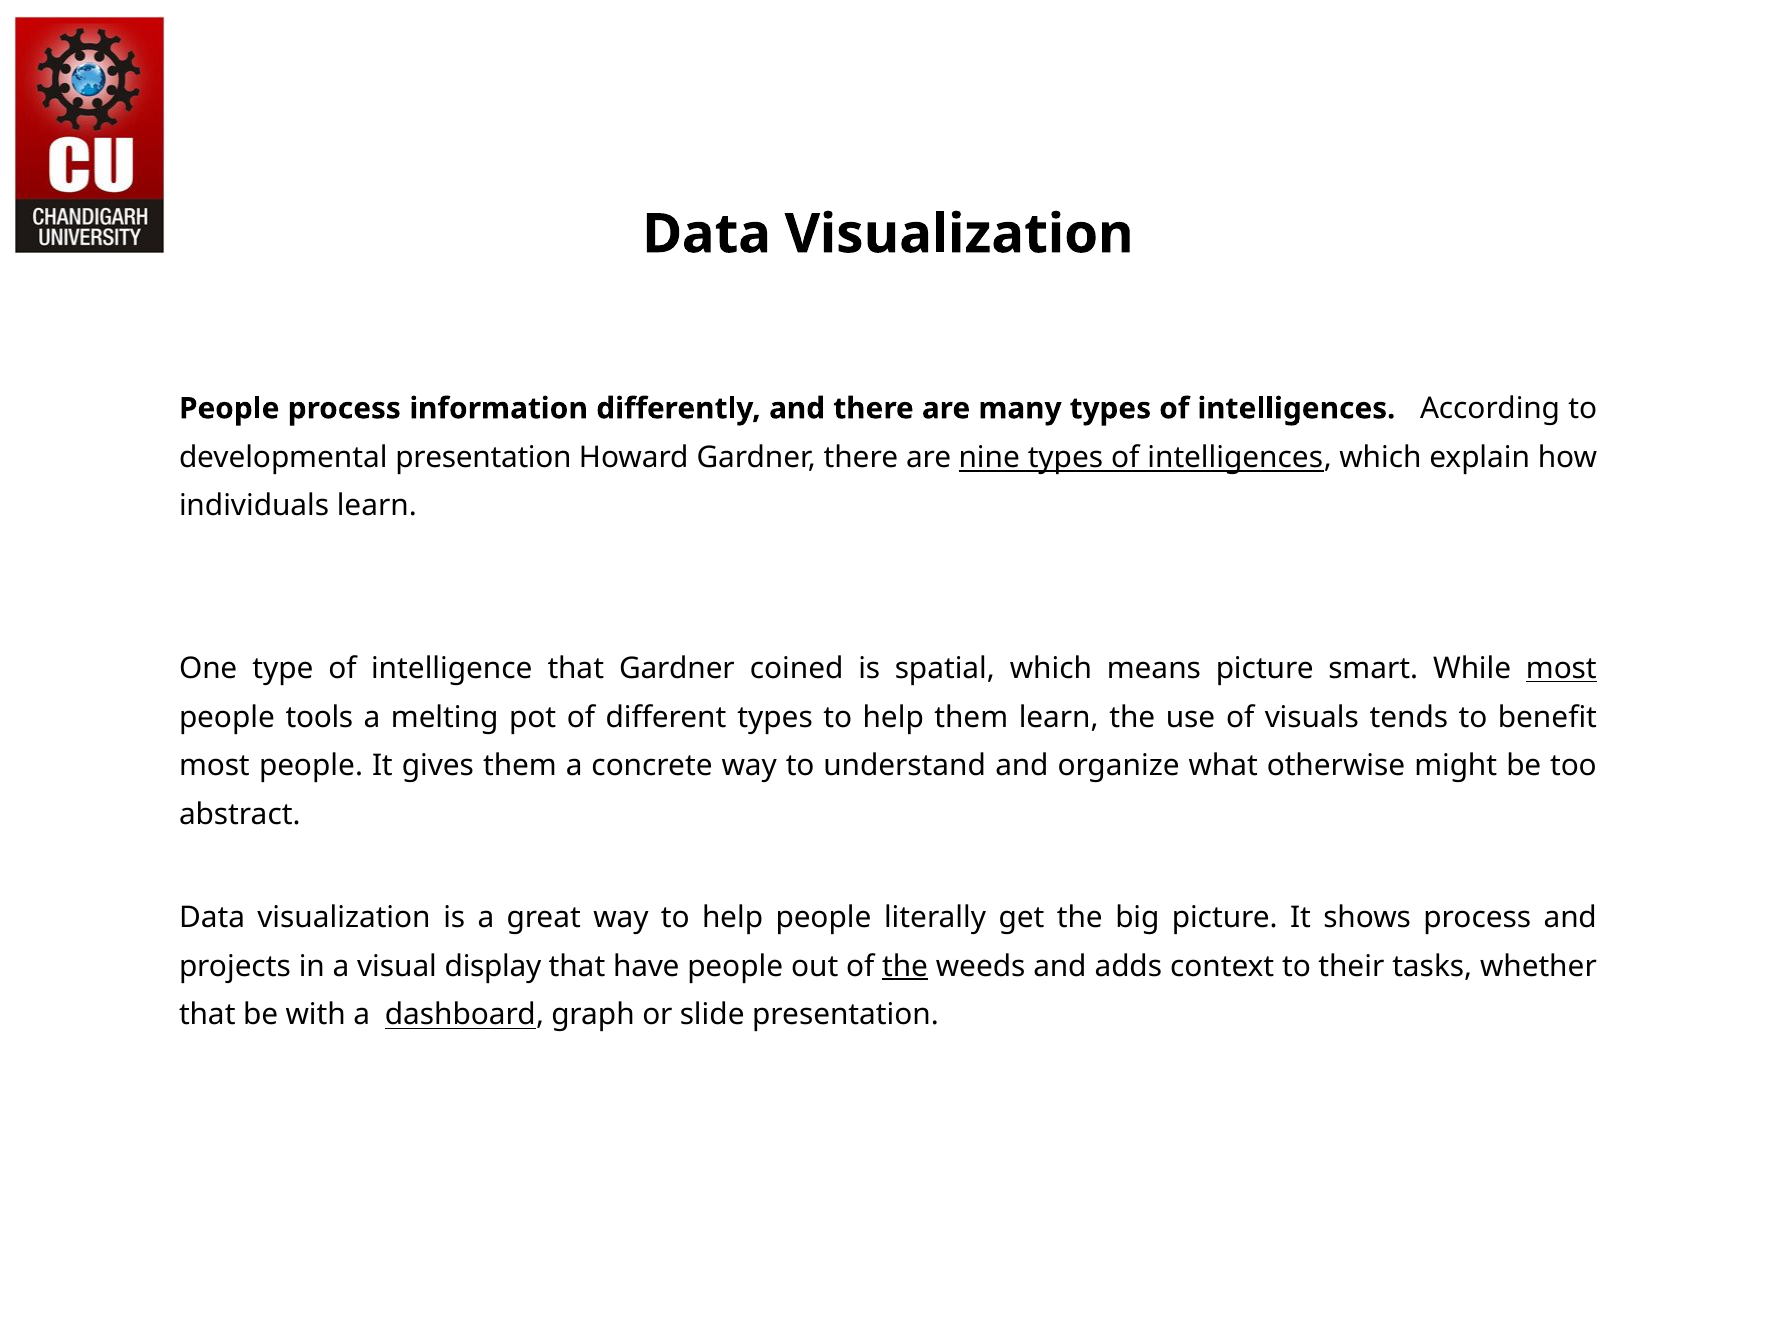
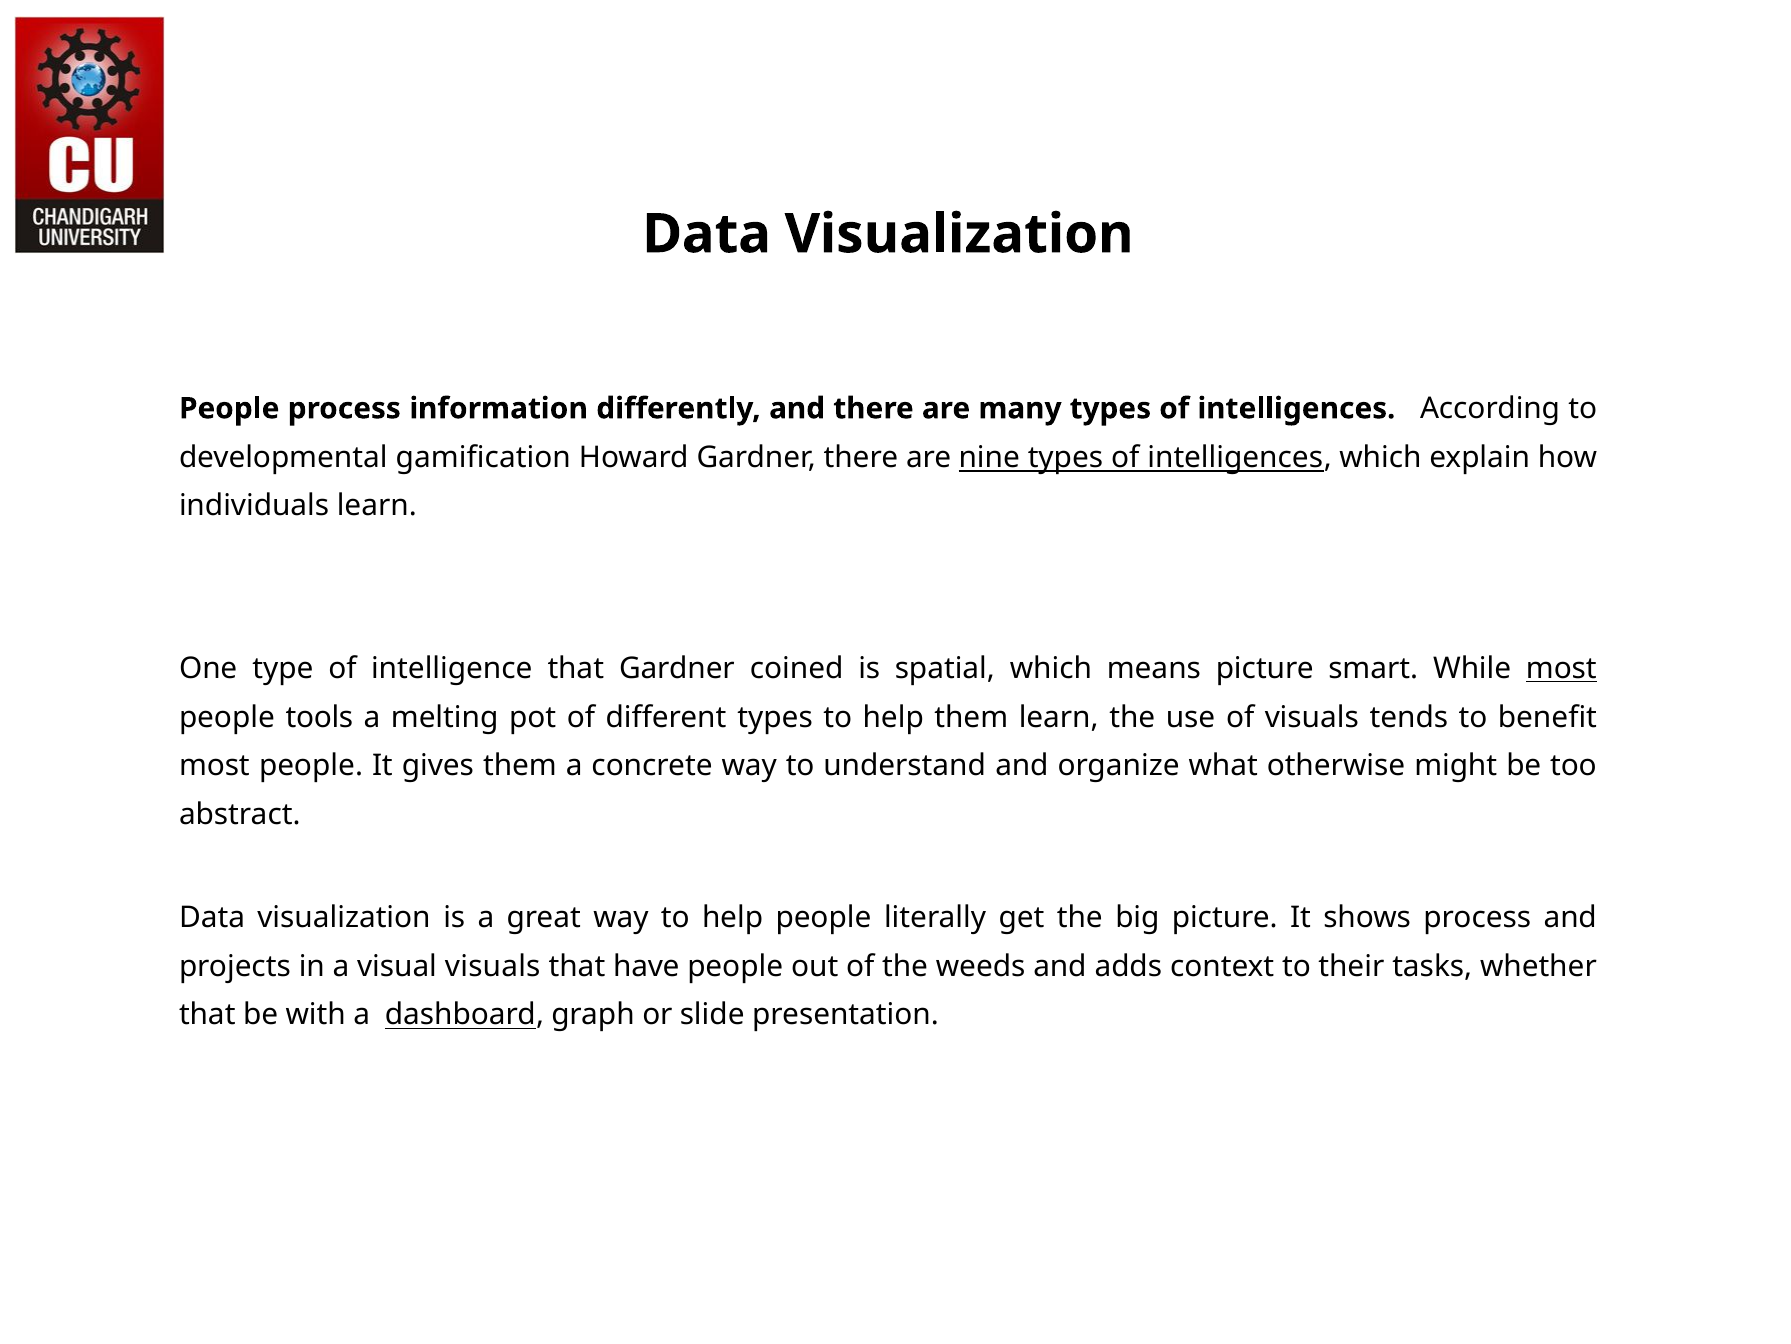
developmental presentation: presentation -> gamification
visual display: display -> visuals
the at (905, 966) underline: present -> none
